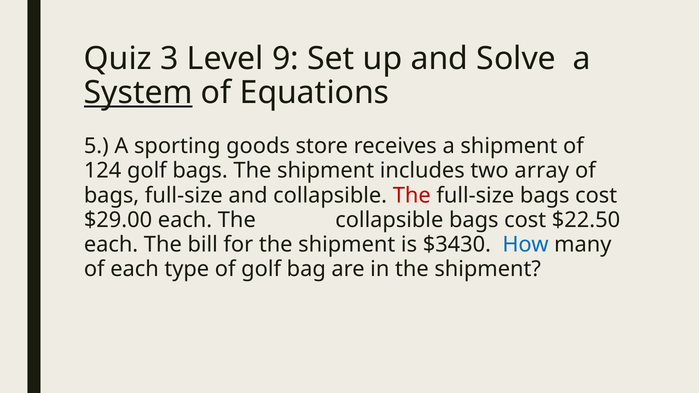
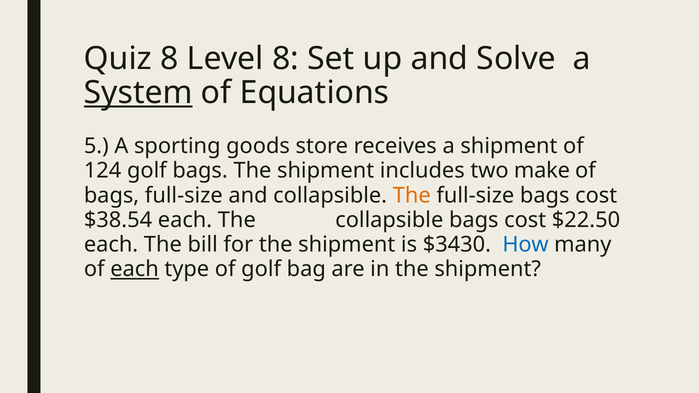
Quiz 3: 3 -> 8
Level 9: 9 -> 8
array: array -> make
The at (412, 195) colour: red -> orange
$29.00: $29.00 -> $38.54
each at (135, 269) underline: none -> present
